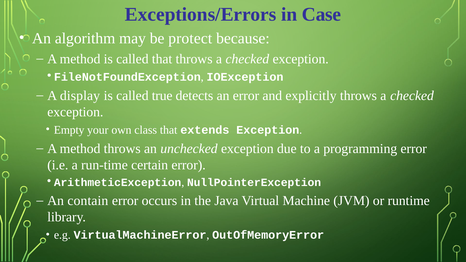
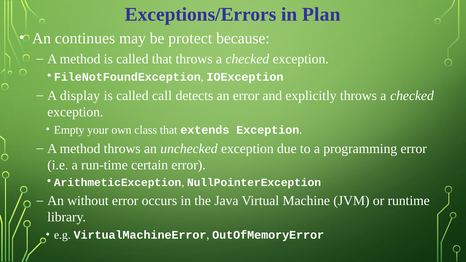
Case: Case -> Plan
algorithm: algorithm -> continues
true: true -> call
contain: contain -> without
